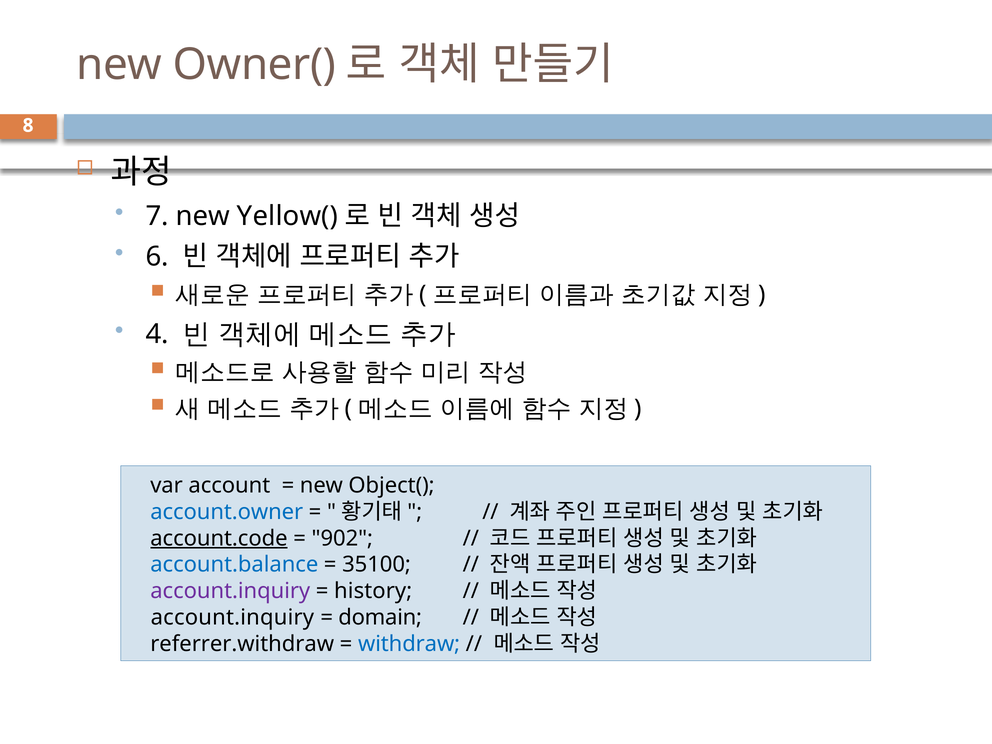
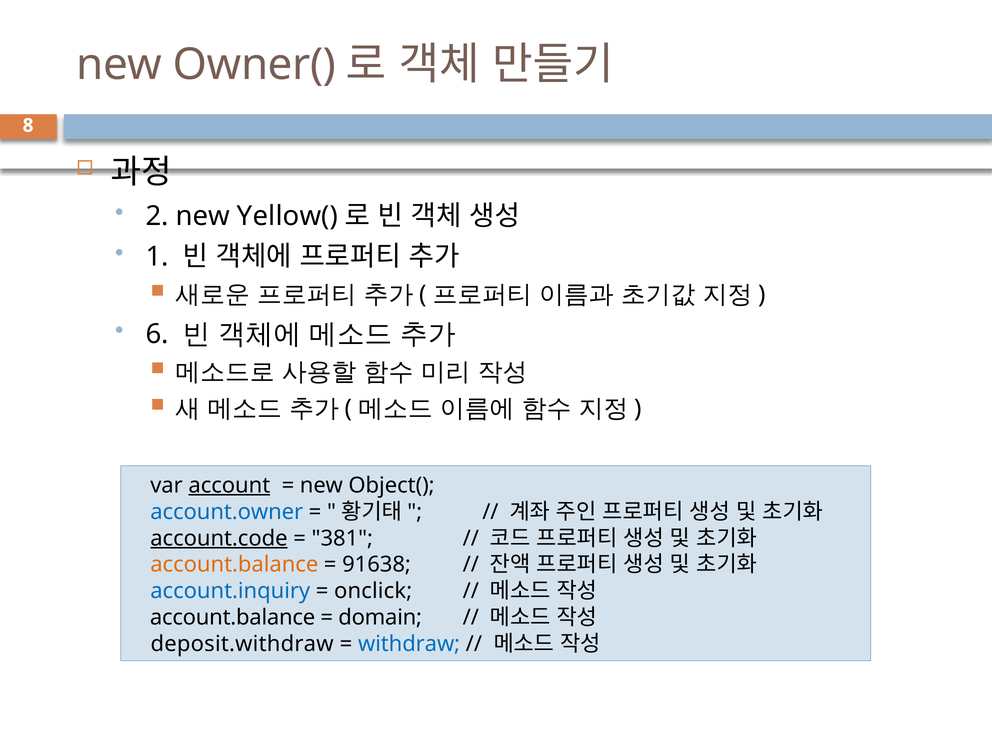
7: 7 -> 2
6: 6 -> 1
4: 4 -> 6
account underline: none -> present
902: 902 -> 381
account.balance at (234, 565) colour: blue -> orange
35100: 35100 -> 91638
account.inquiry at (230, 591) colour: purple -> blue
history: history -> onclick
account.inquiry at (232, 618): account.inquiry -> account.balance
referrer.withdraw: referrer.withdraw -> deposit.withdraw
